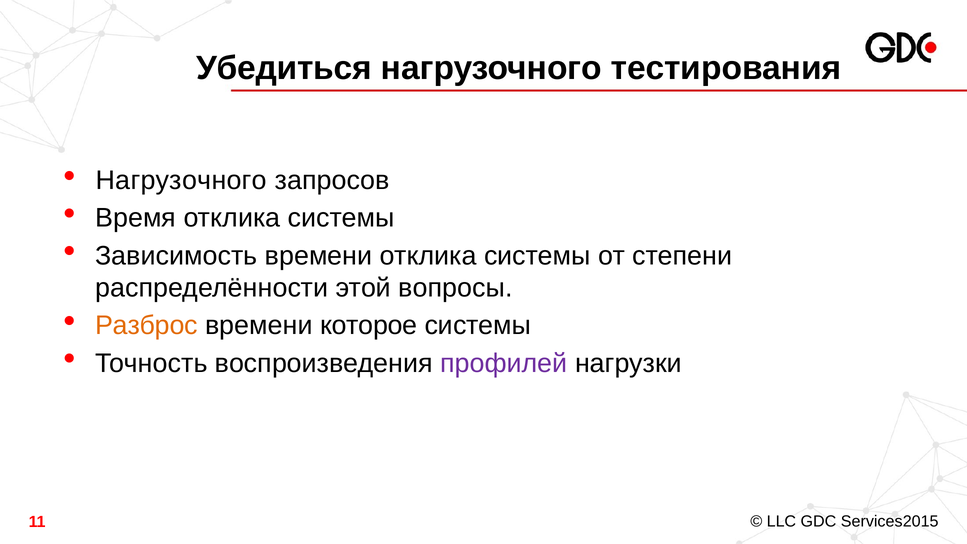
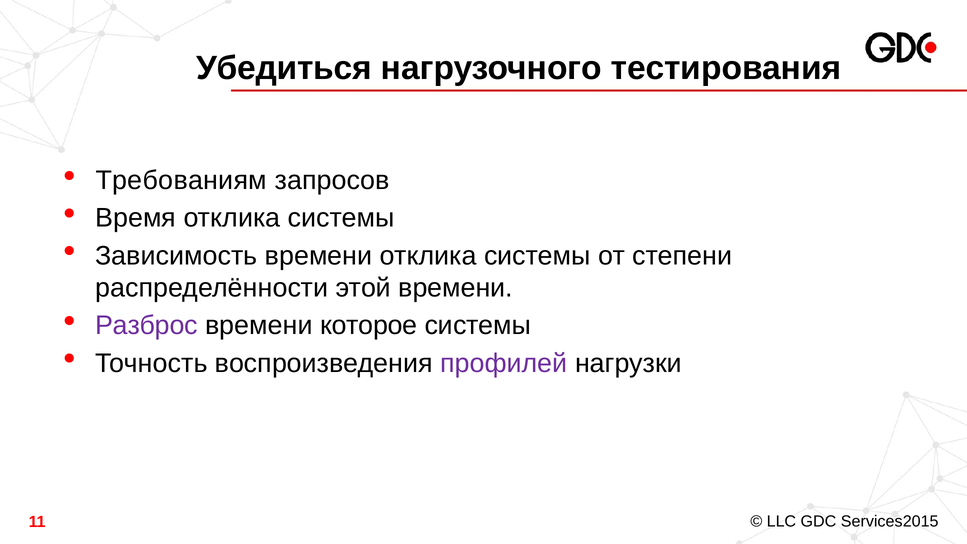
Нагрузочного at (181, 180): Нагрузочного -> Требованиям
этой вопросы: вопросы -> времени
Разброс colour: orange -> purple
